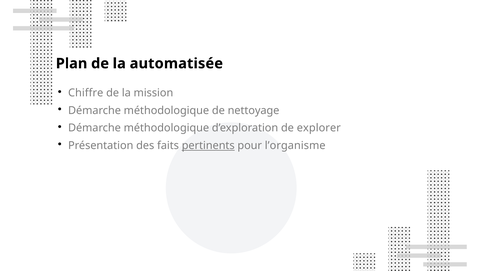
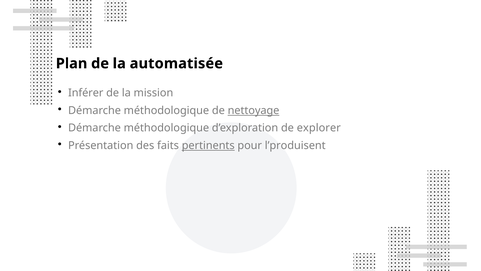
Chiffre: Chiffre -> Inférer
nettoyage underline: none -> present
l’organisme: l’organisme -> l’produisent
